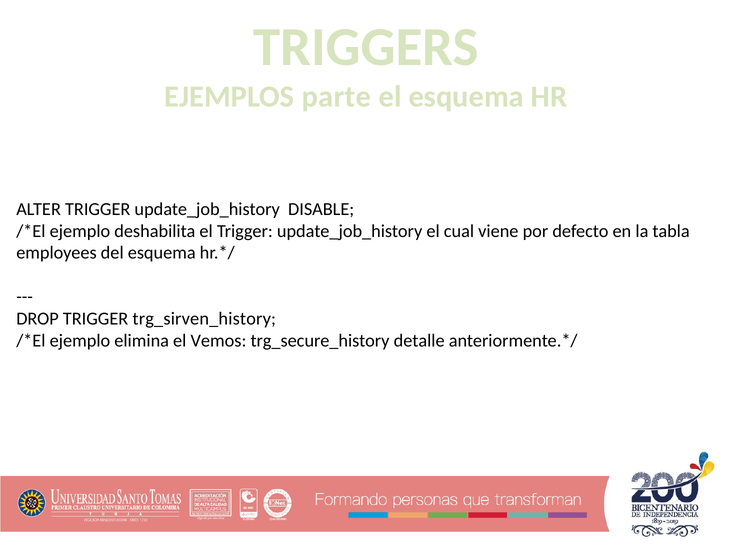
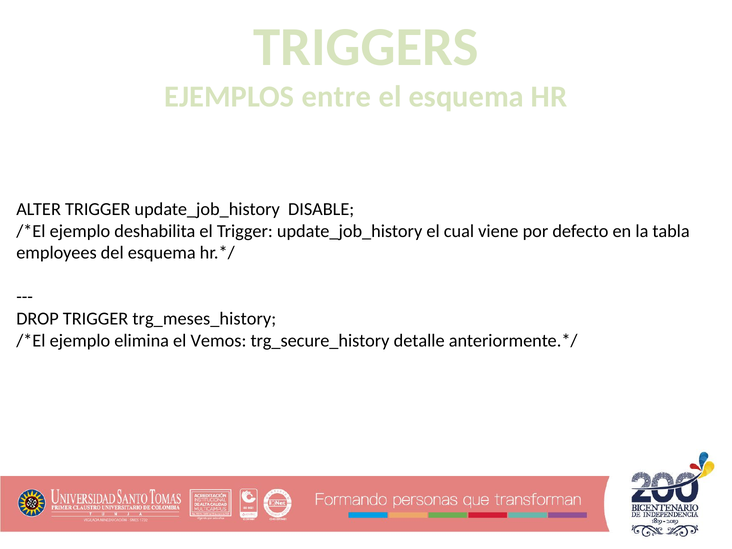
parte: parte -> entre
trg_sirven_history: trg_sirven_history -> trg_meses_history
